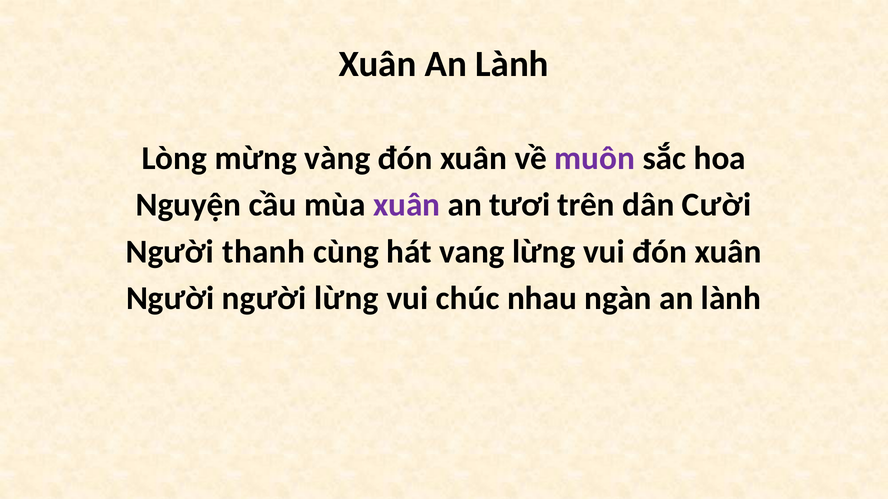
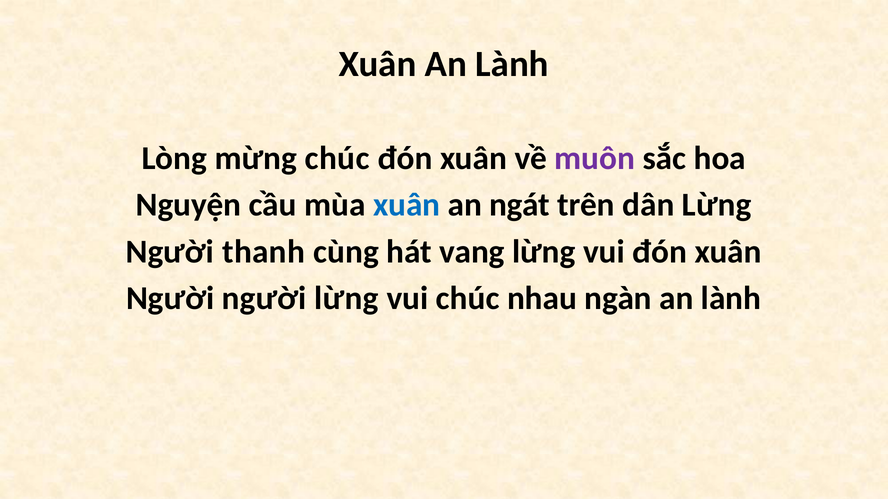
mừng vàng: vàng -> chúc
xuân at (407, 205) colour: purple -> blue
tươi: tươi -> ngát
dân Cười: Cười -> Lừng
